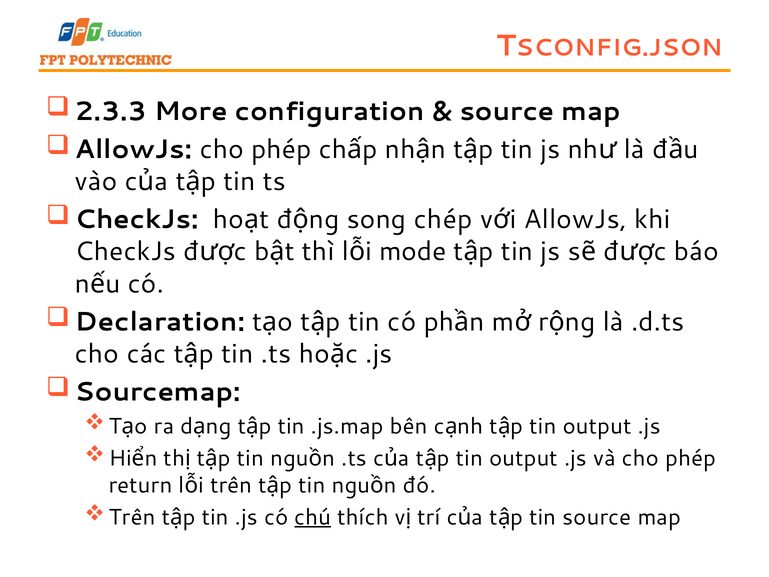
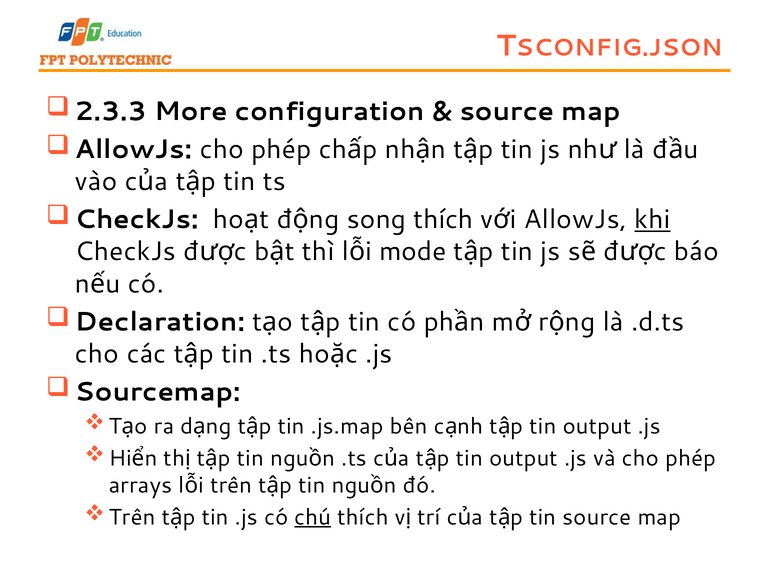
song chép: chép -> thích
khi underline: none -> present
return: return -> arrays
